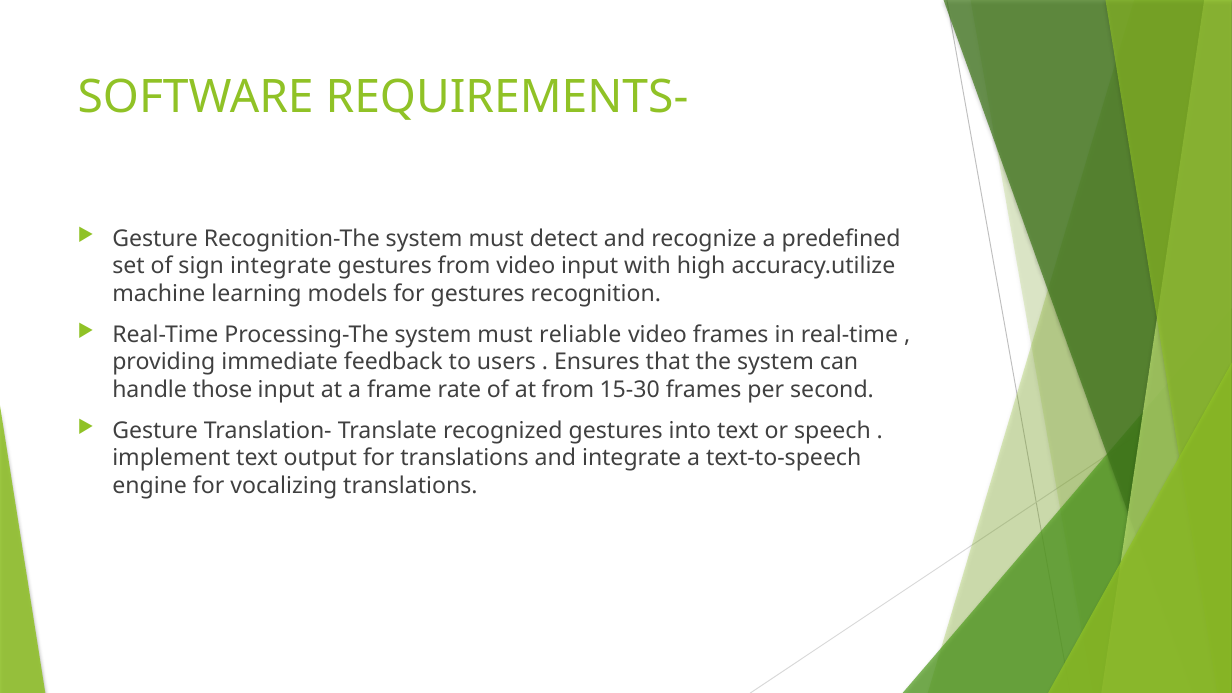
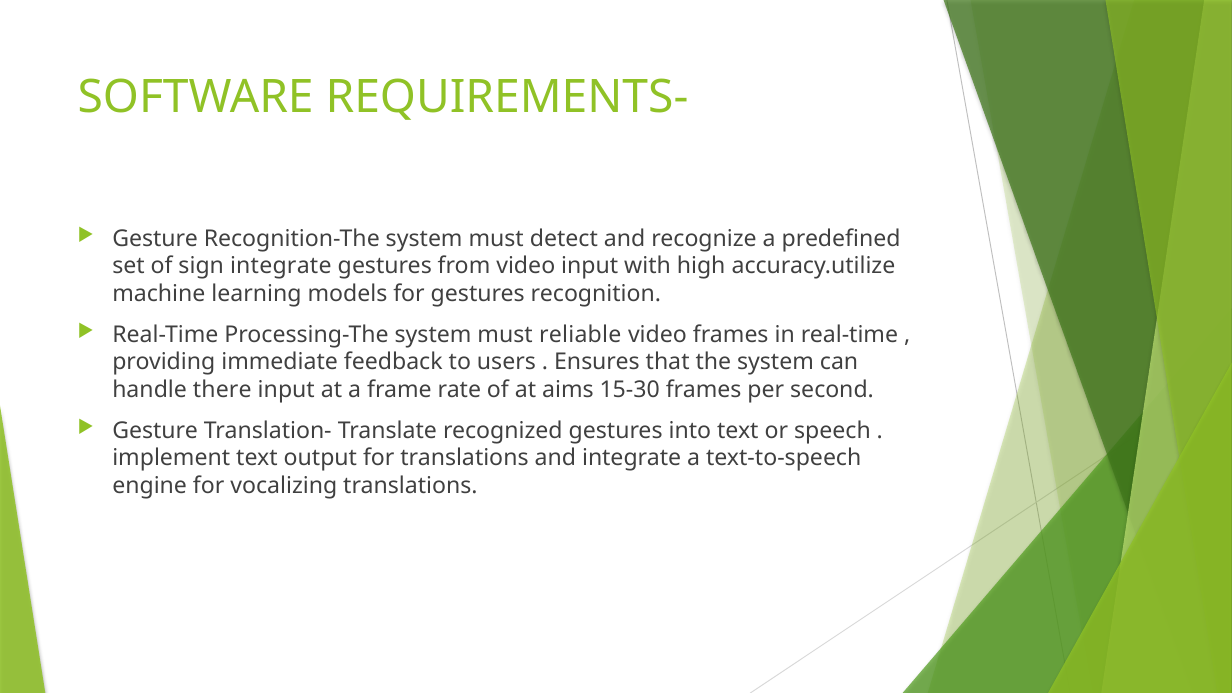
those: those -> there
at from: from -> aims
